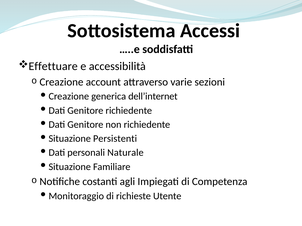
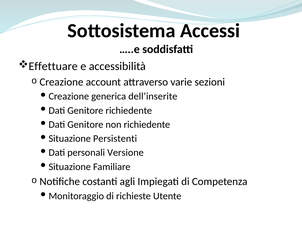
dell’internet: dell’internet -> dell’inserite
Naturale: Naturale -> Versione
